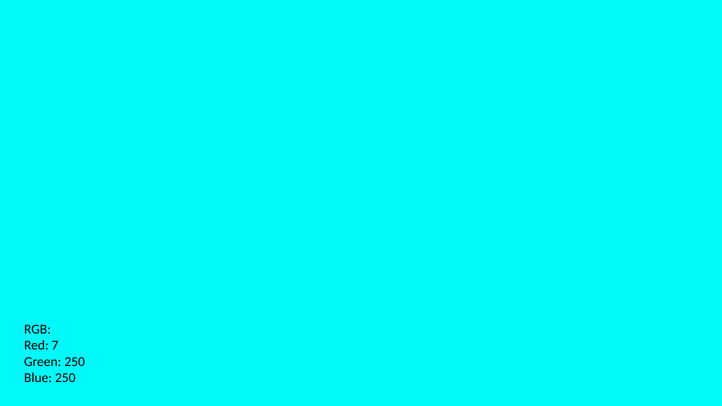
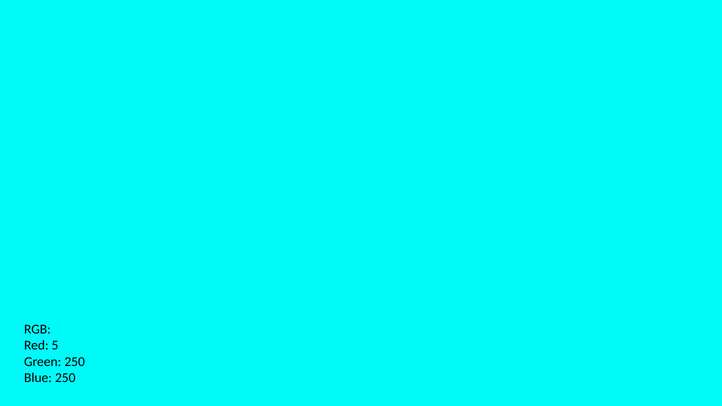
7: 7 -> 5
